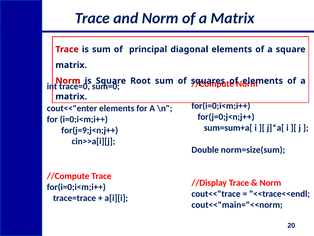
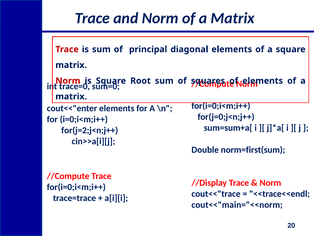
for(j=9;j<n;j++: for(j=9;j<n;j++ -> for(j=2;j<n;j++
norm=size(sum: norm=size(sum -> norm=first(sum
